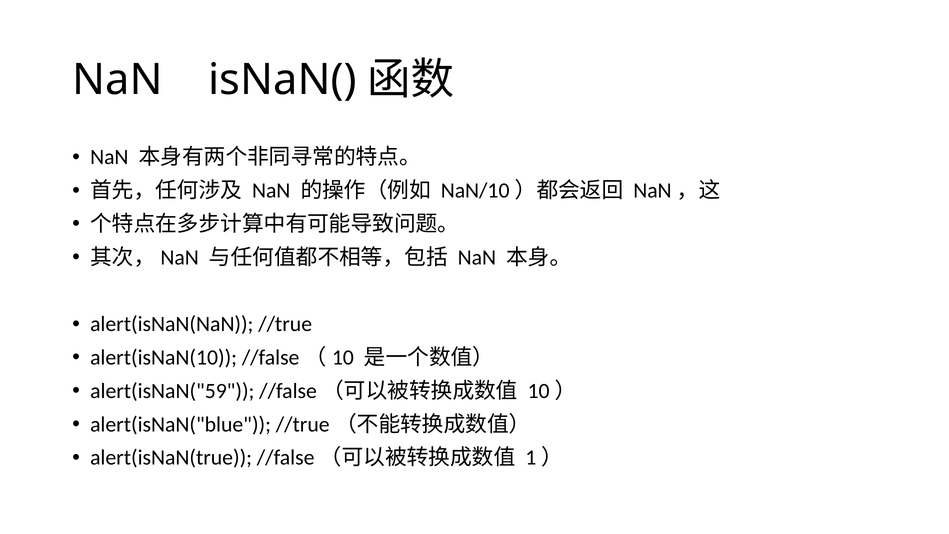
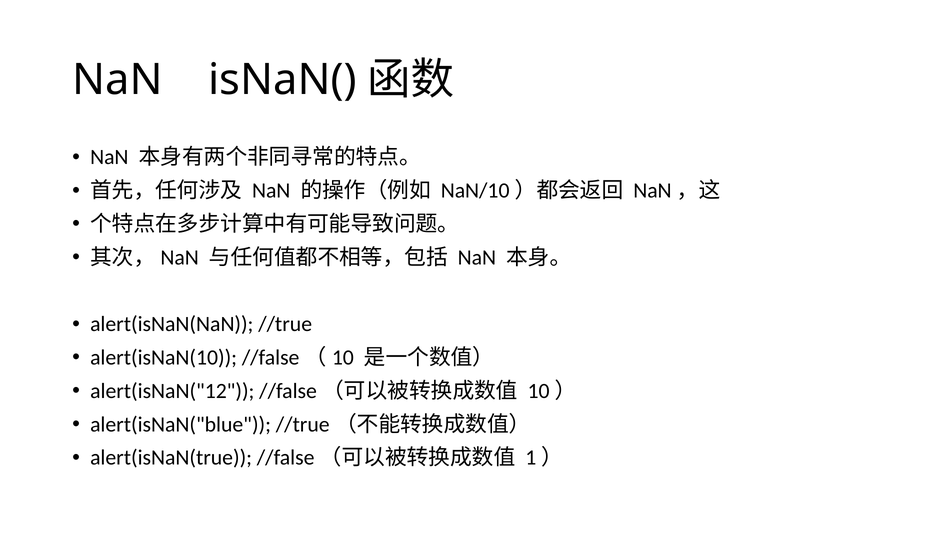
alert(isNaN("59: alert(isNaN("59 -> alert(isNaN("12
